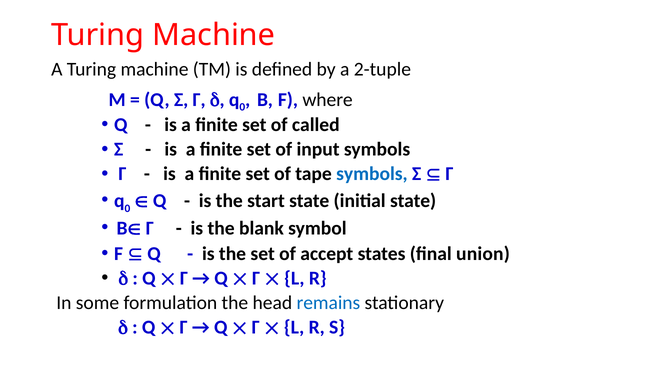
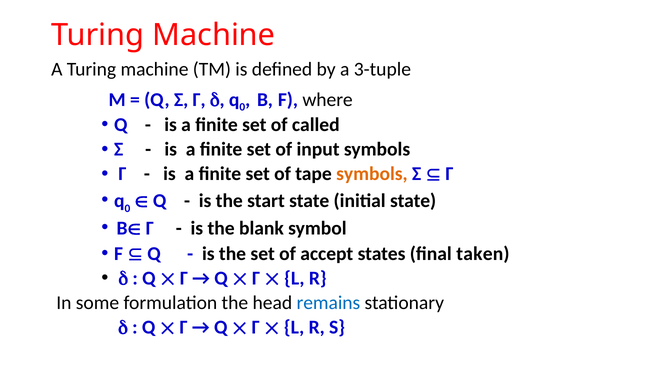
2-tuple: 2-tuple -> 3-tuple
symbols at (372, 174) colour: blue -> orange
union: union -> taken
